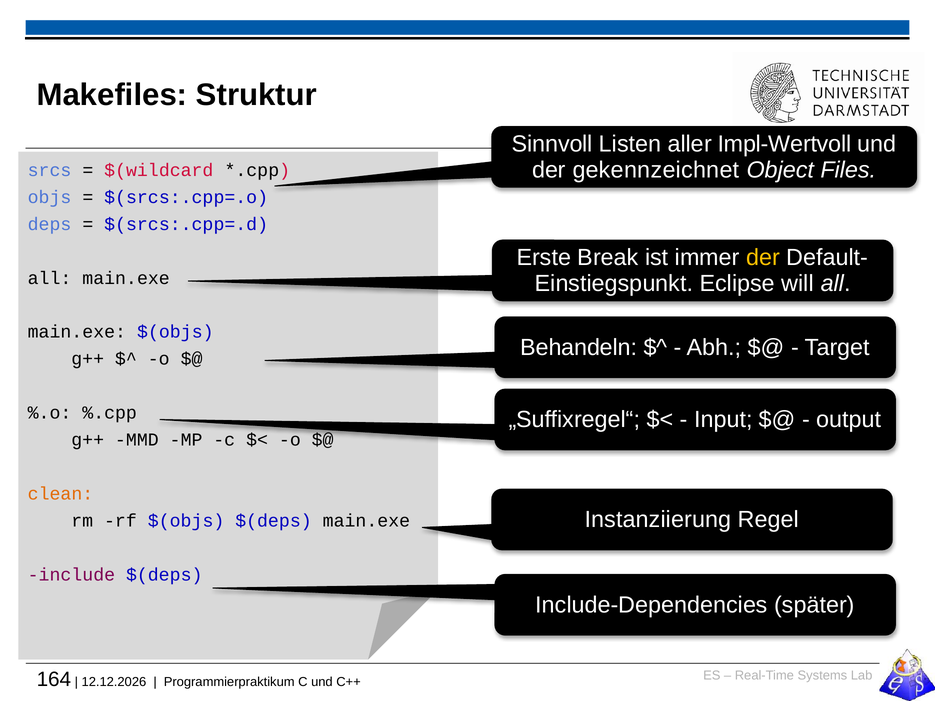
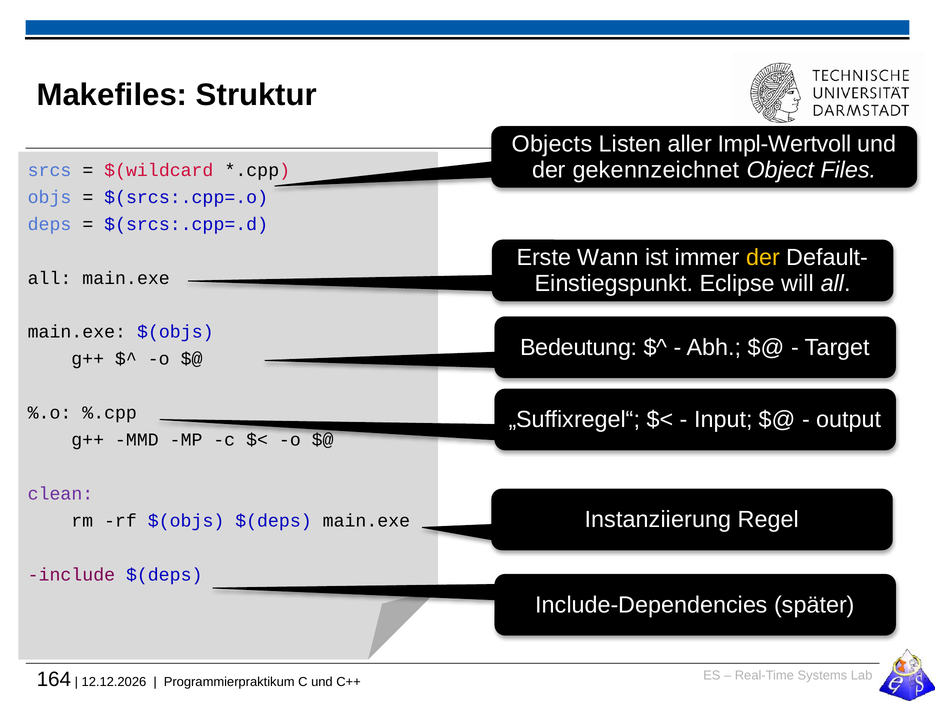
Sinnvoll: Sinnvoll -> Objects
Break: Break -> Wann
Behandeln: Behandeln -> Bedeutung
clean colour: orange -> purple
